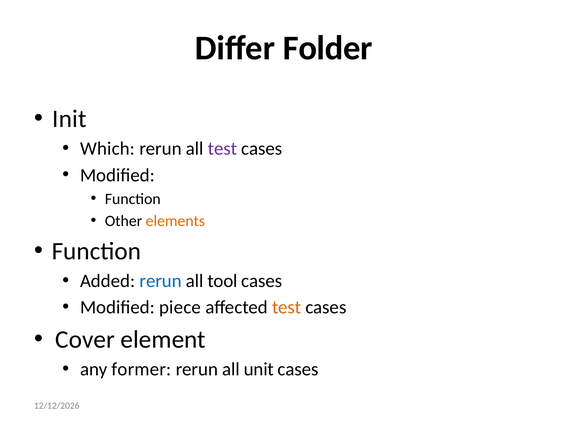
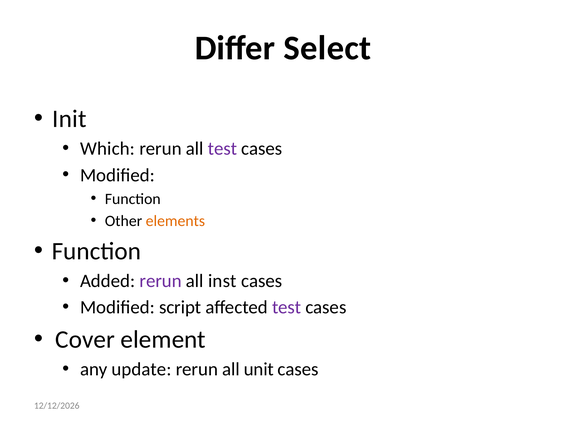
Folder: Folder -> Select
rerun at (161, 281) colour: blue -> purple
tool: tool -> inst
piece: piece -> script
test at (287, 308) colour: orange -> purple
former: former -> update
